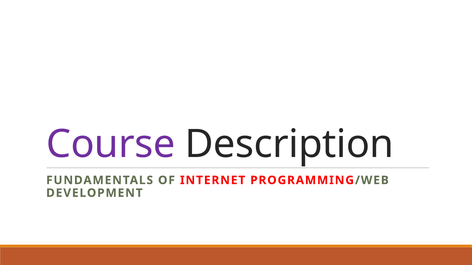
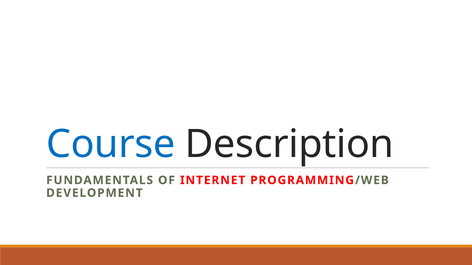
Course colour: purple -> blue
